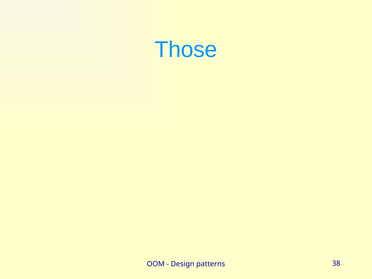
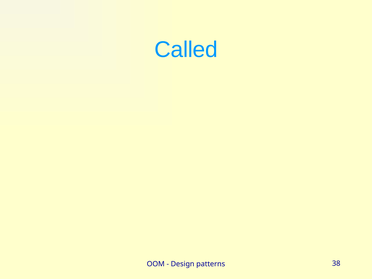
Those: Those -> Called
